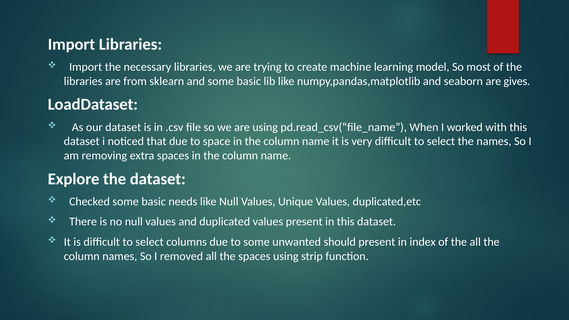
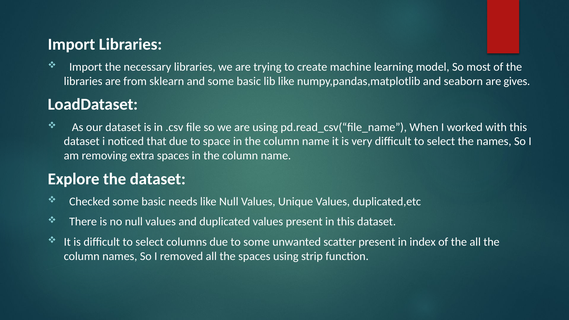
should: should -> scatter
